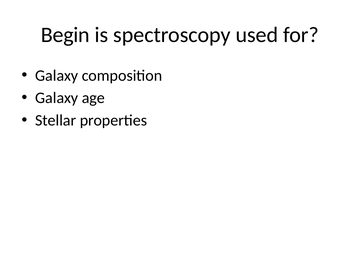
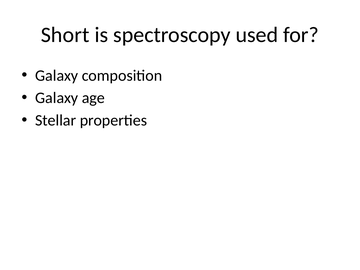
Begin: Begin -> Short
